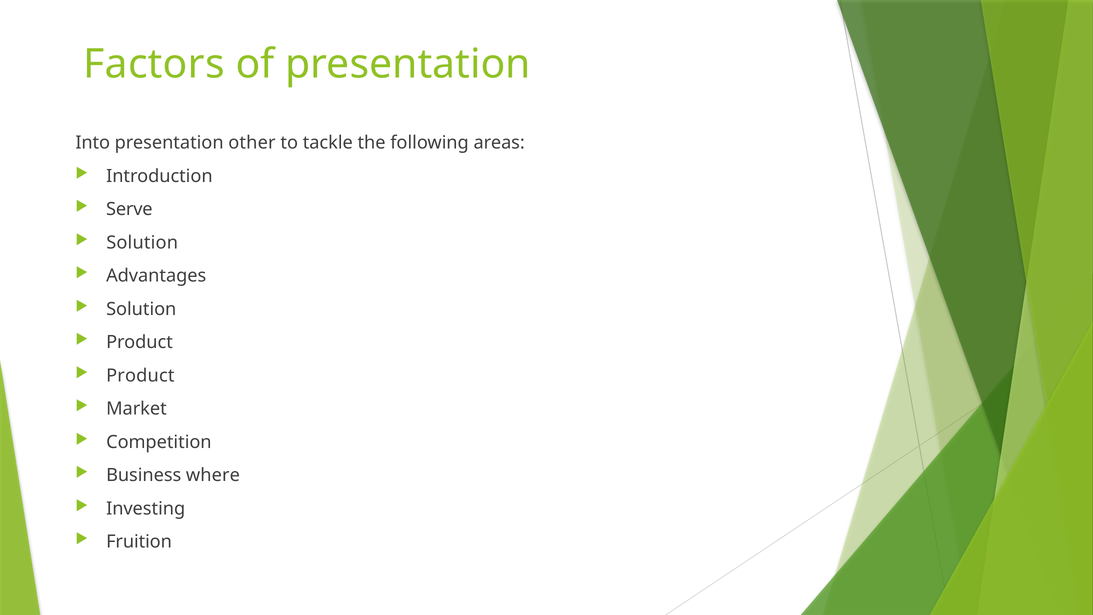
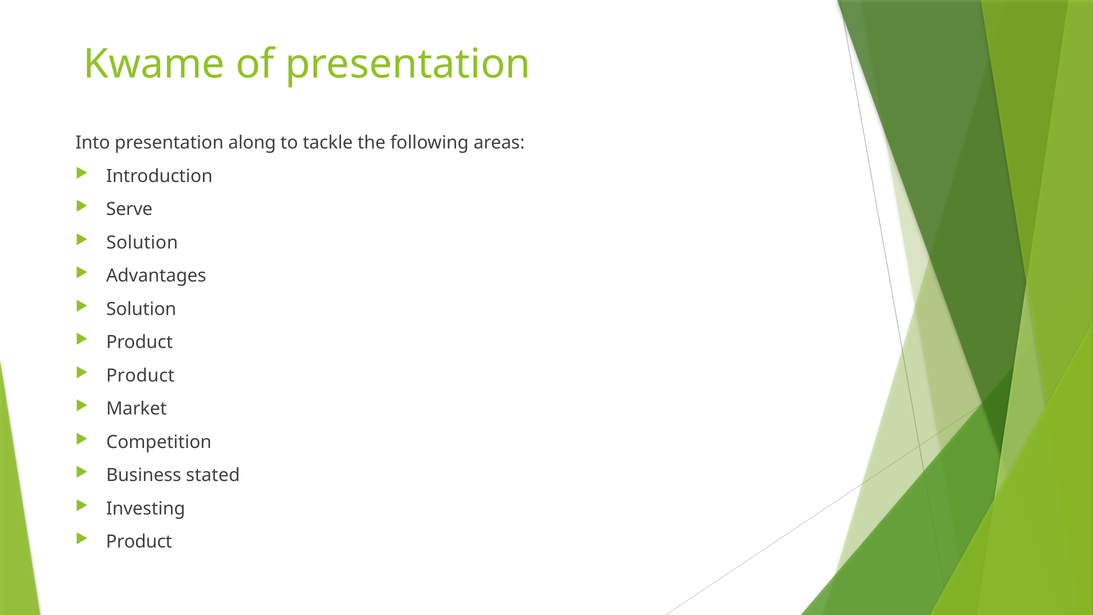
Factors: Factors -> Kwame
other: other -> along
where: where -> stated
Fruition at (139, 542): Fruition -> Product
